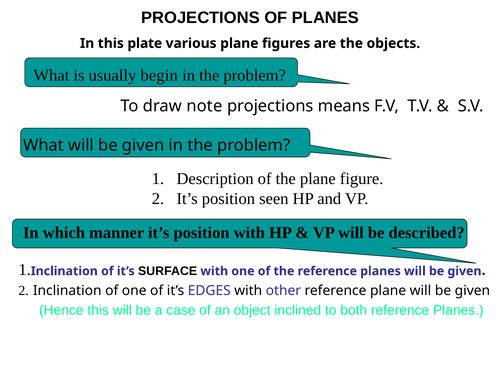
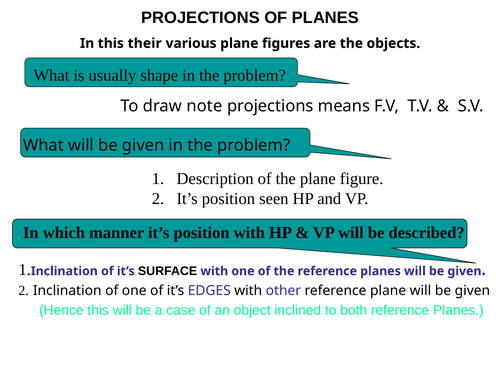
plate: plate -> their
begin: begin -> shape
